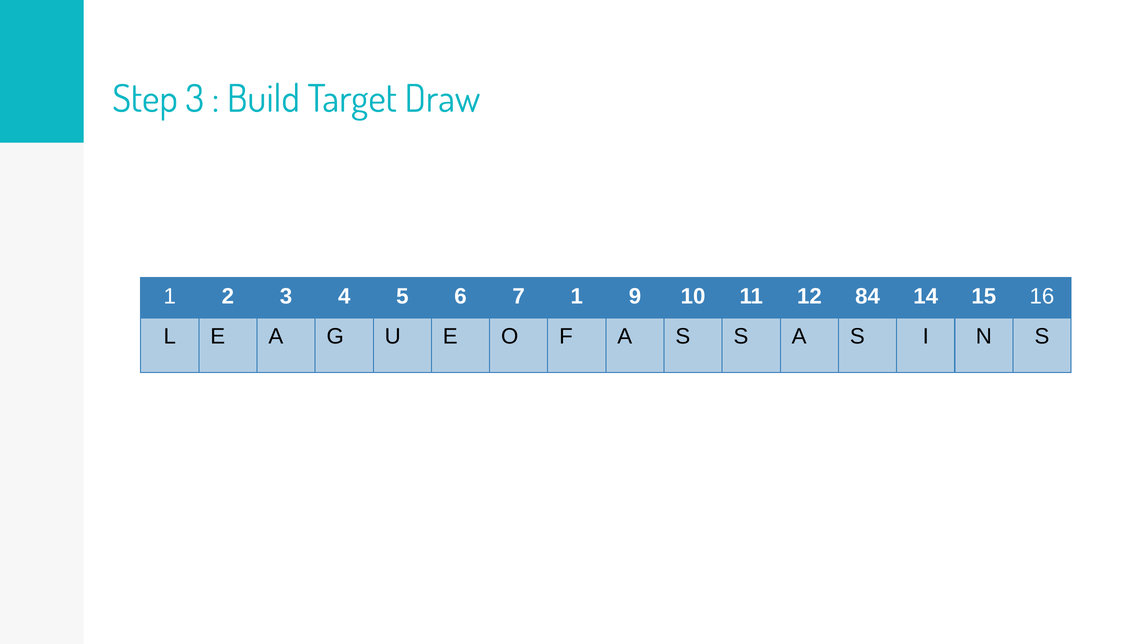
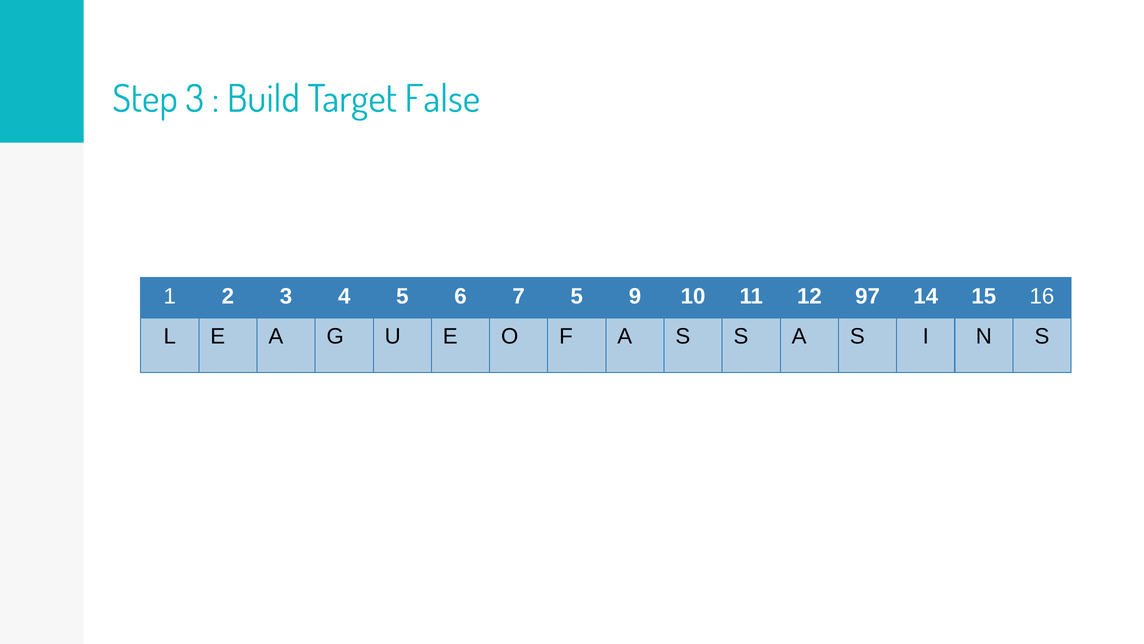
Draw: Draw -> False
7 1: 1 -> 5
84: 84 -> 97
